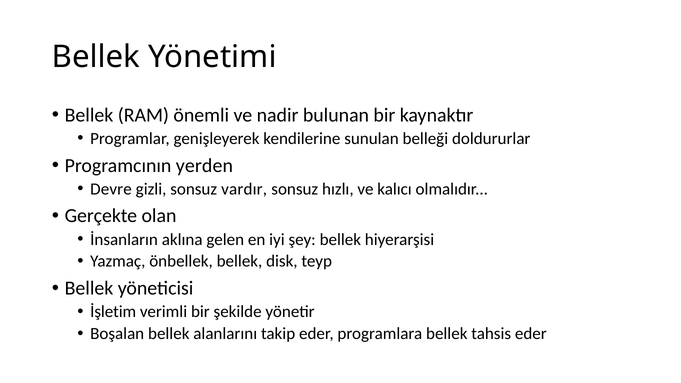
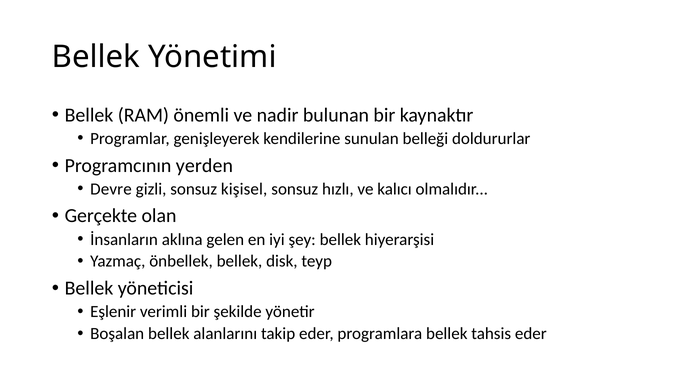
vardır: vardır -> kişisel
İşletim: İşletim -> Eşlenir
